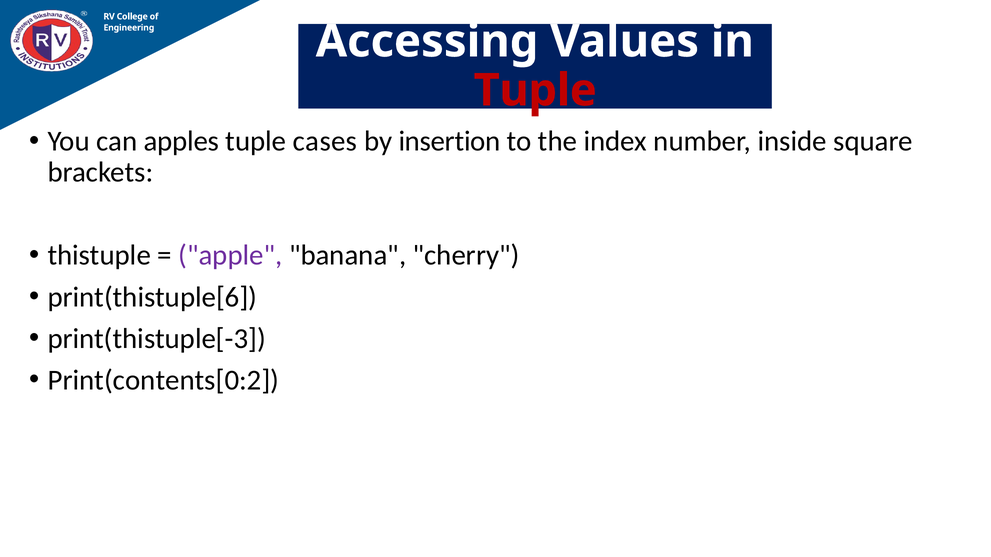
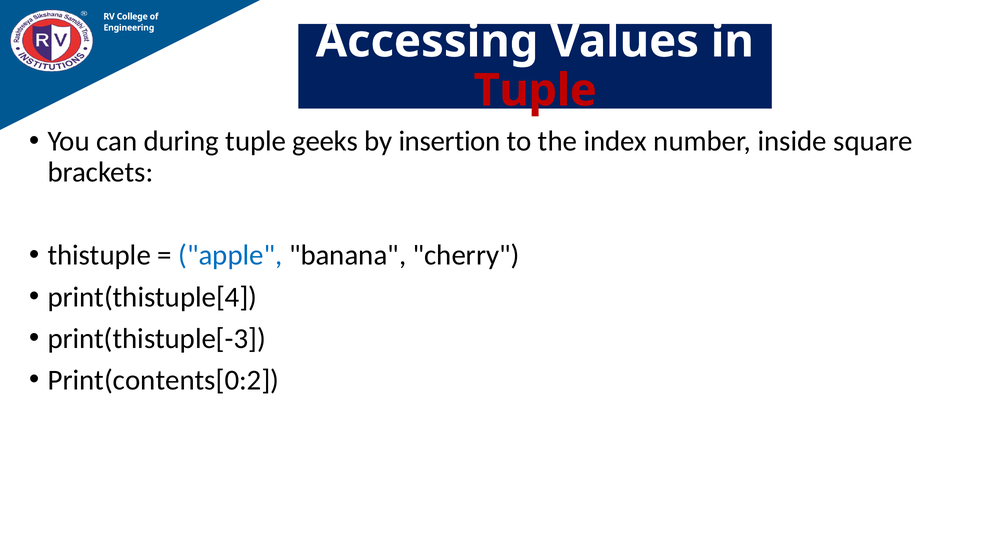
apples: apples -> during
cases: cases -> geeks
apple colour: purple -> blue
print(thistuple[6: print(thistuple[6 -> print(thistuple[4
